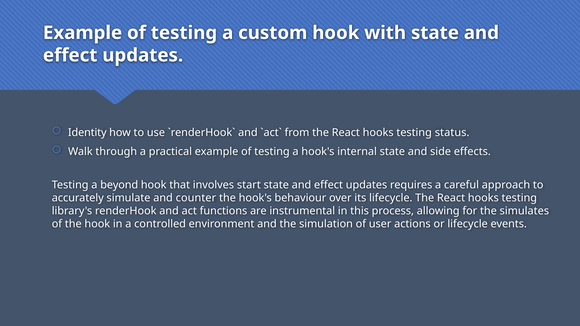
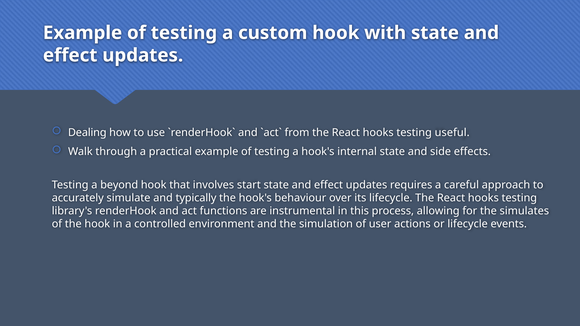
Identity: Identity -> Dealing
status: status -> useful
counter: counter -> typically
